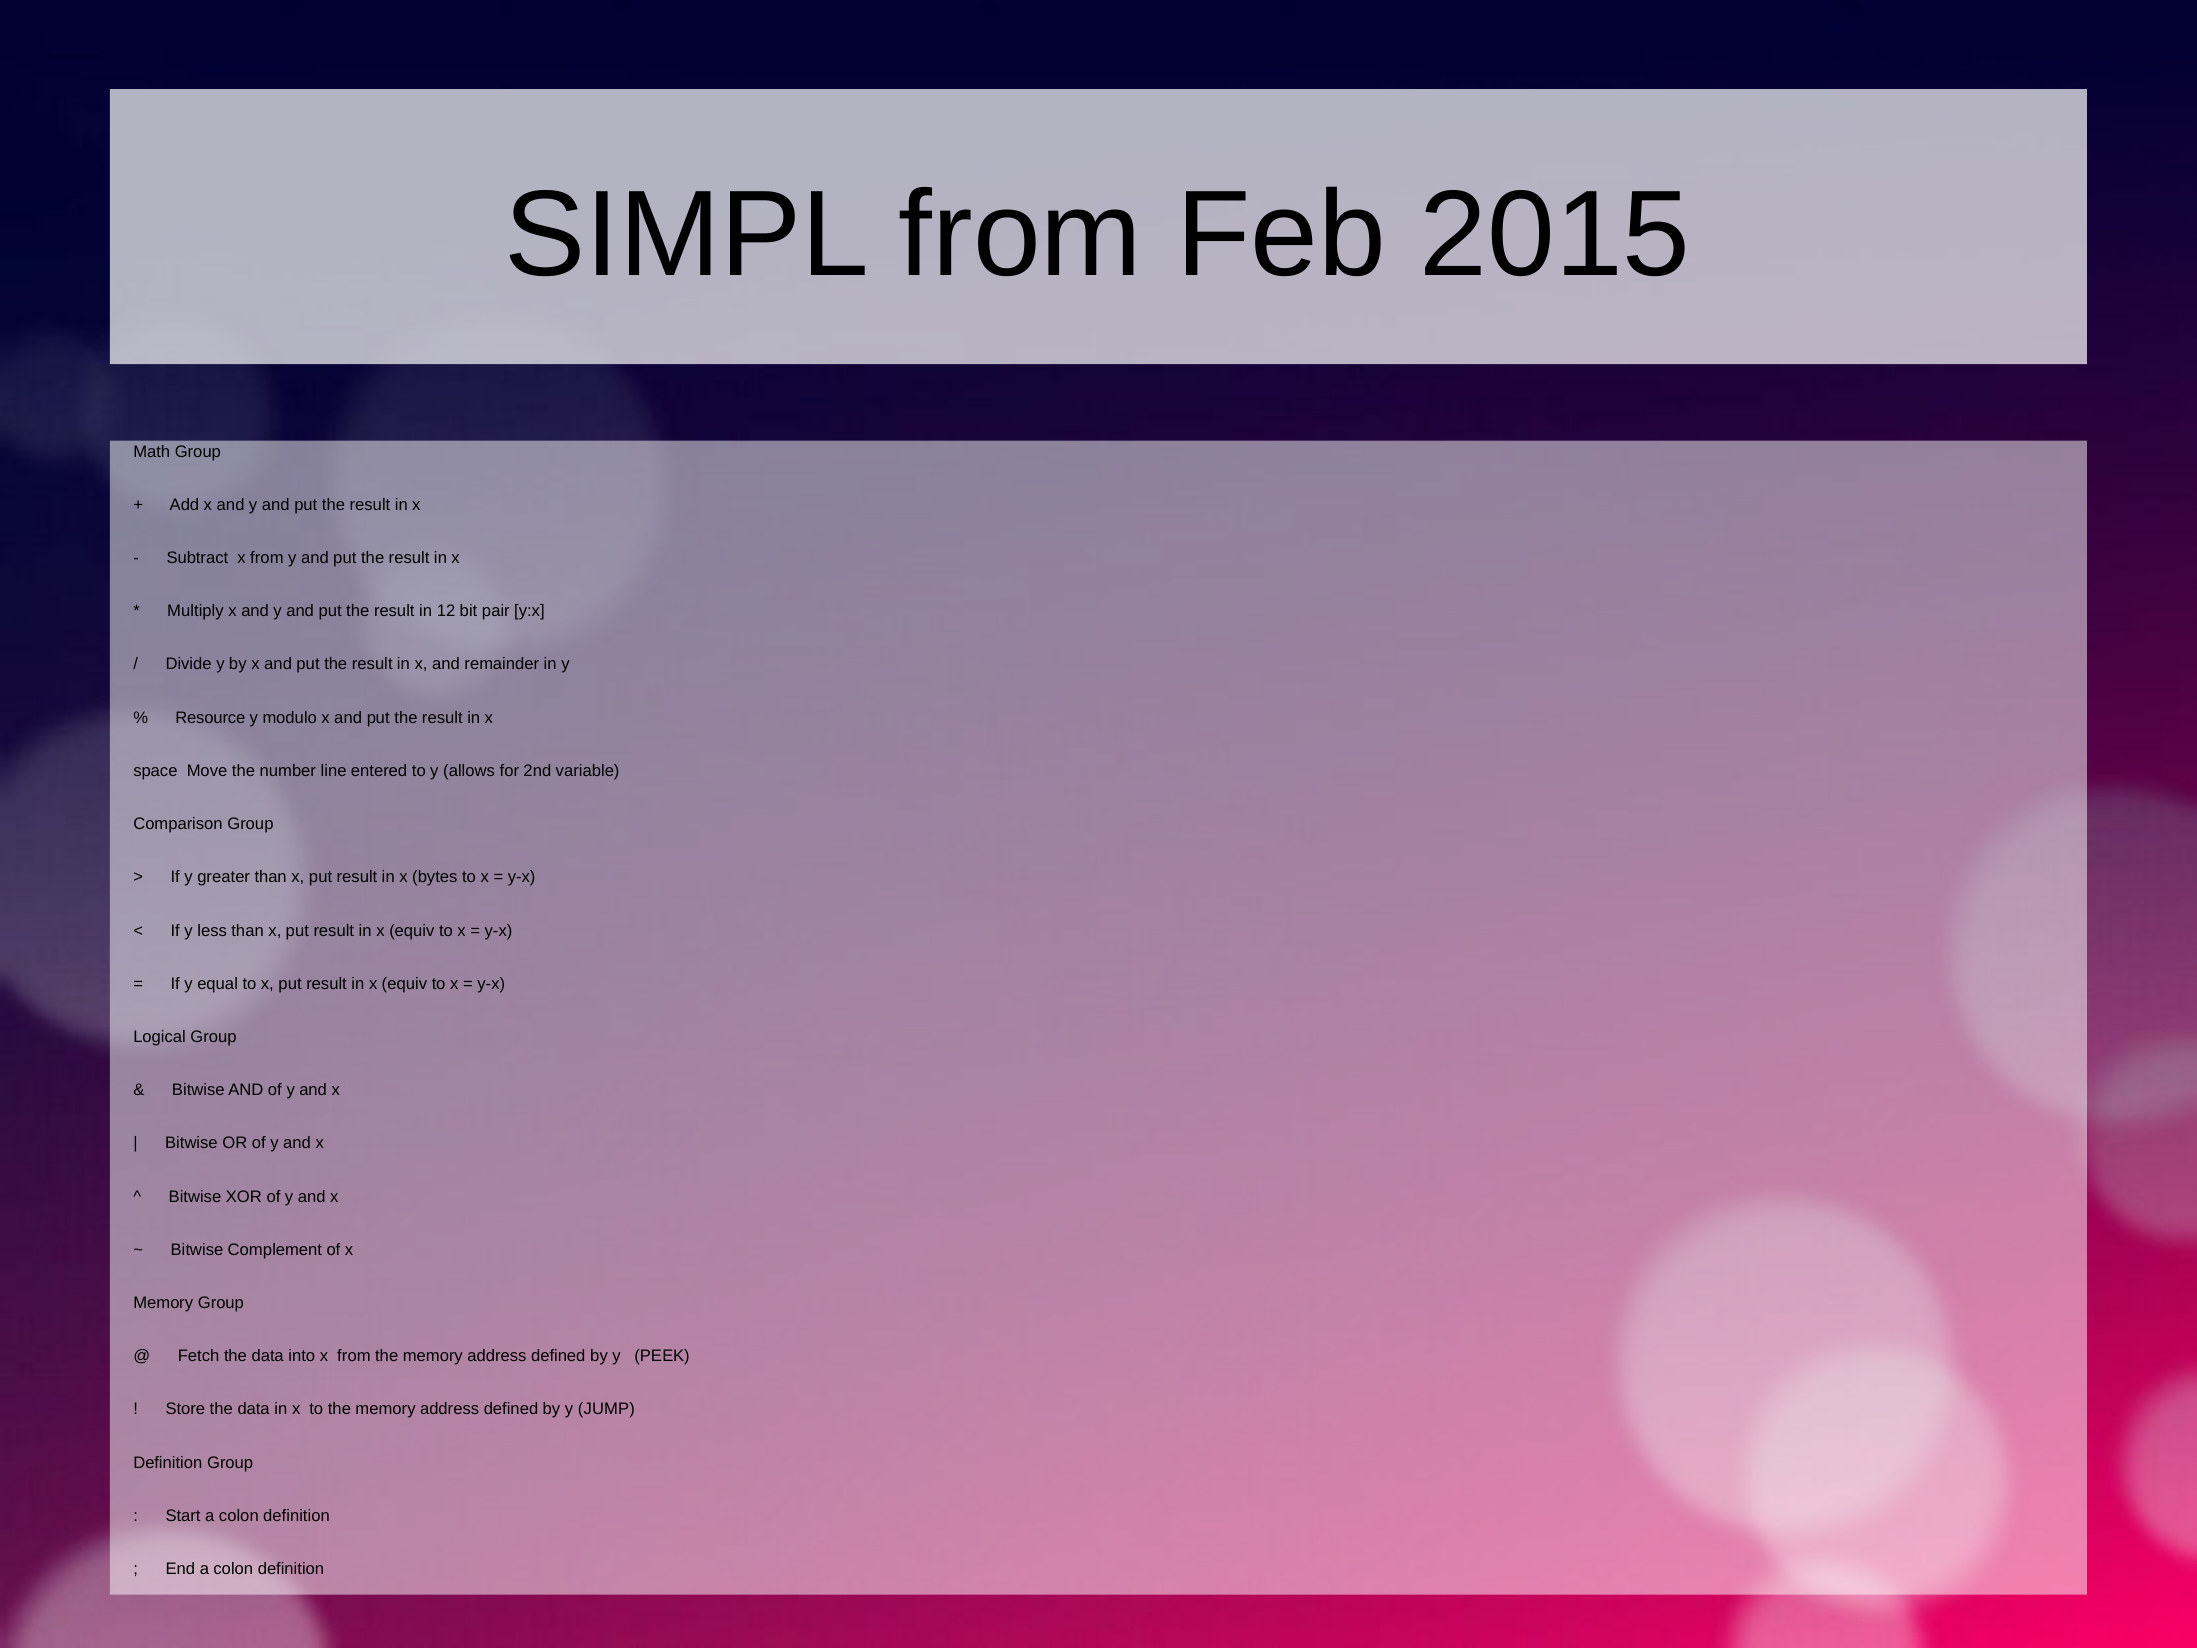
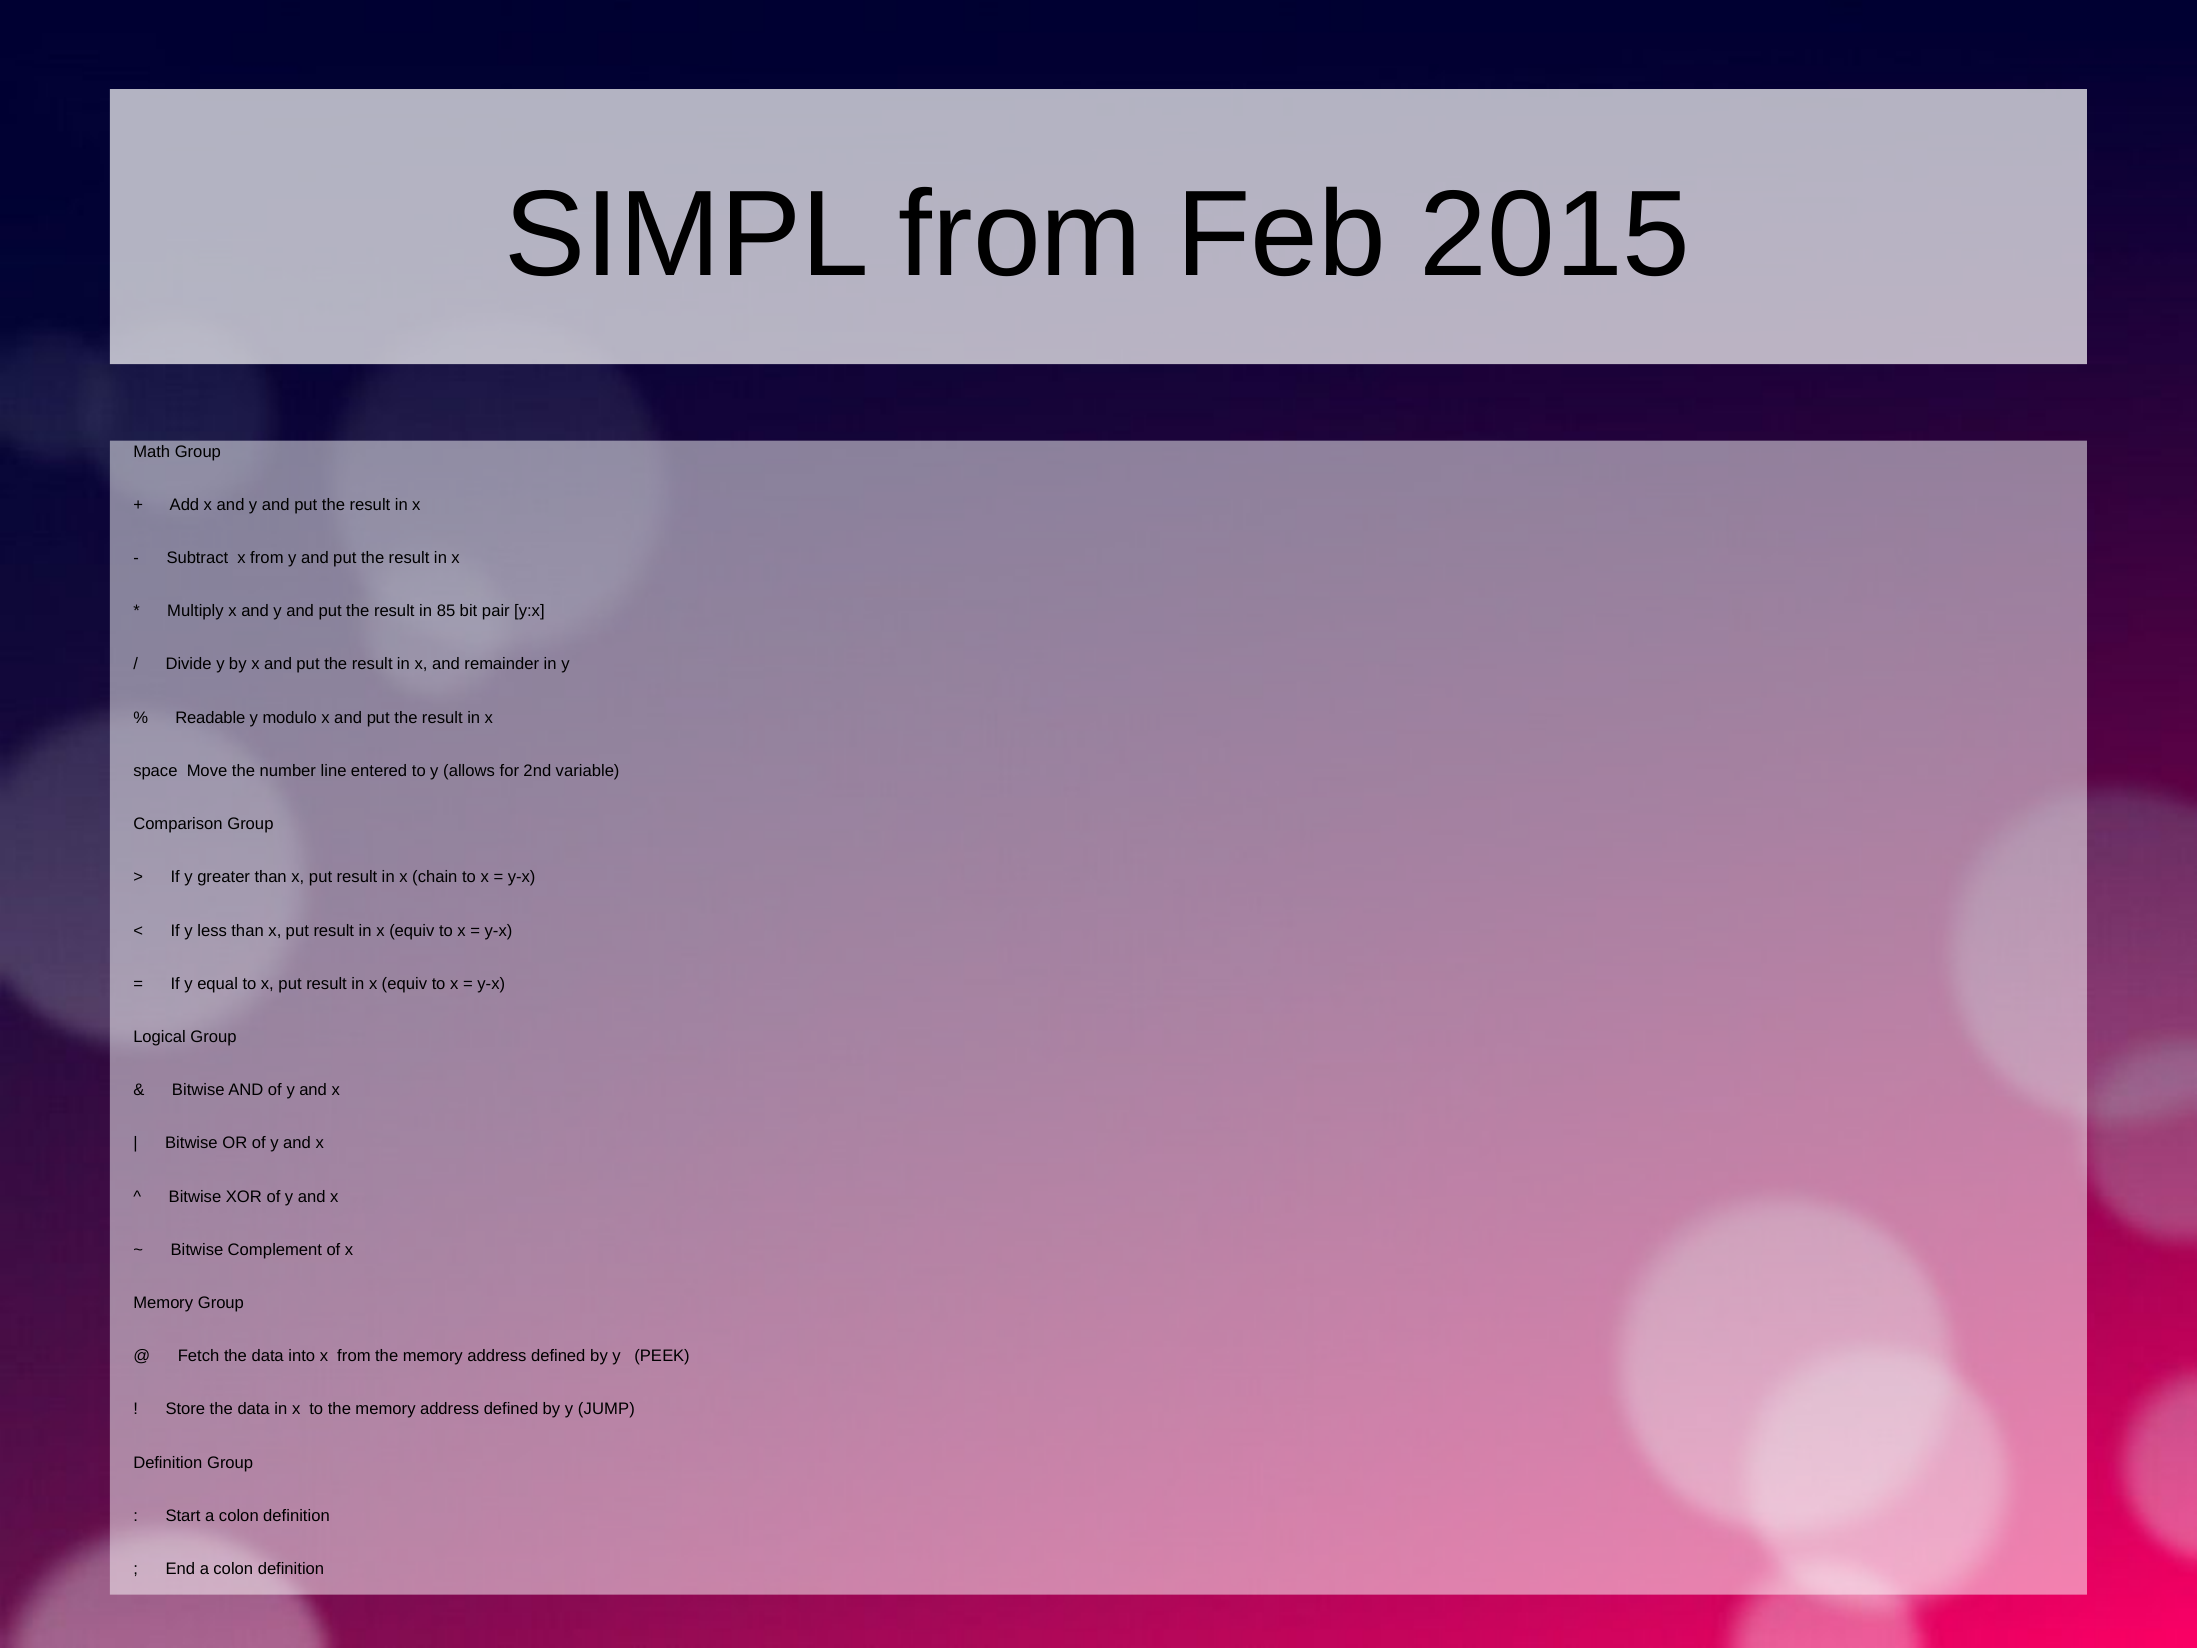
12: 12 -> 85
Resource: Resource -> Readable
bytes: bytes -> chain
